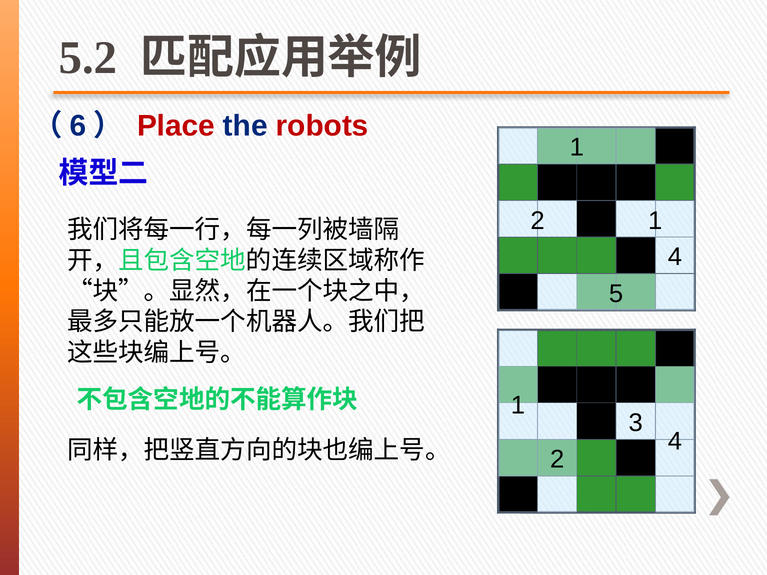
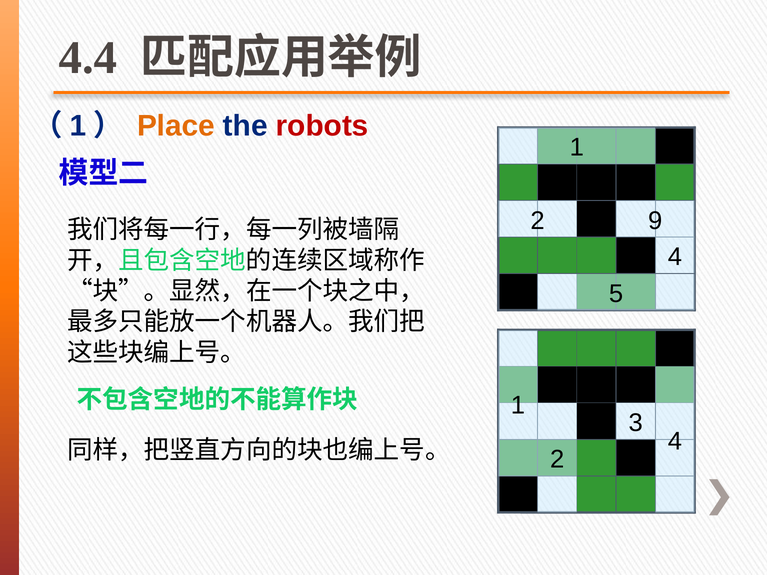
5.2: 5.2 -> 4.4
6 at (78, 126): 6 -> 1
Place colour: red -> orange
2 1: 1 -> 9
